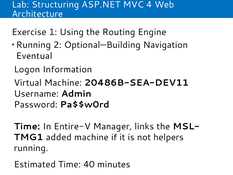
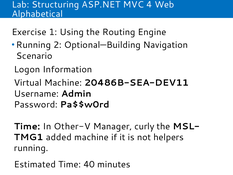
Architecture: Architecture -> Alphabetical
Eventual: Eventual -> Scenario
Entire-V: Entire-V -> Other-V
links: links -> curly
